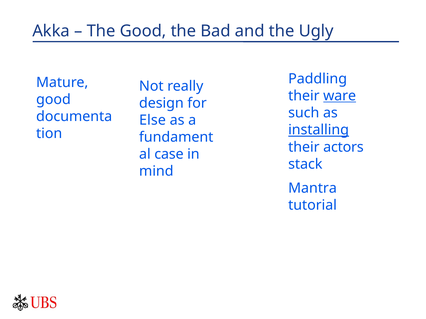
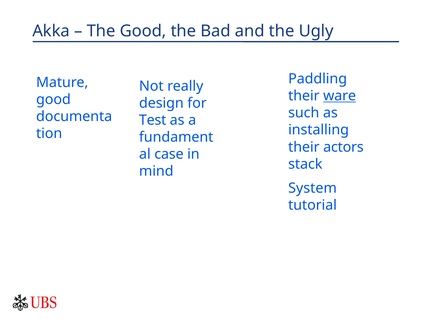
Else: Else -> Test
installing underline: present -> none
Mantra: Mantra -> System
